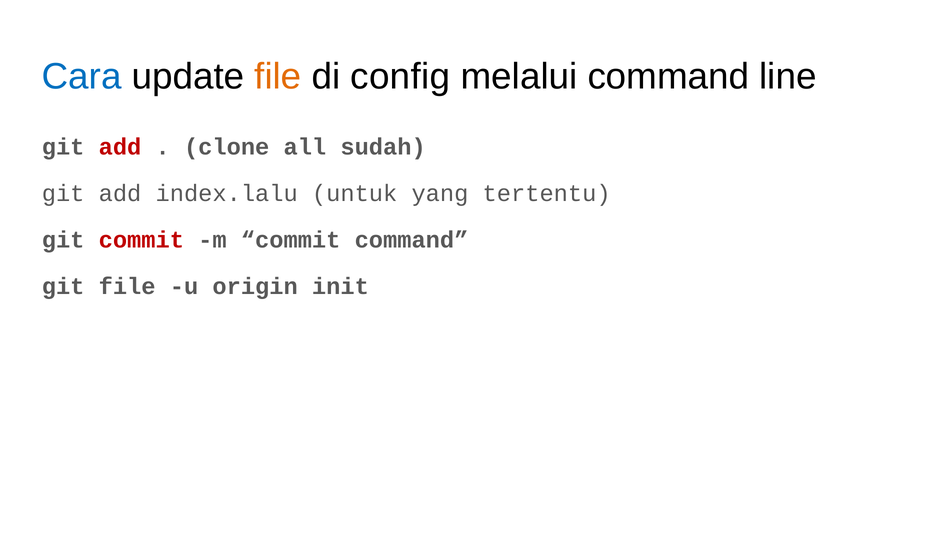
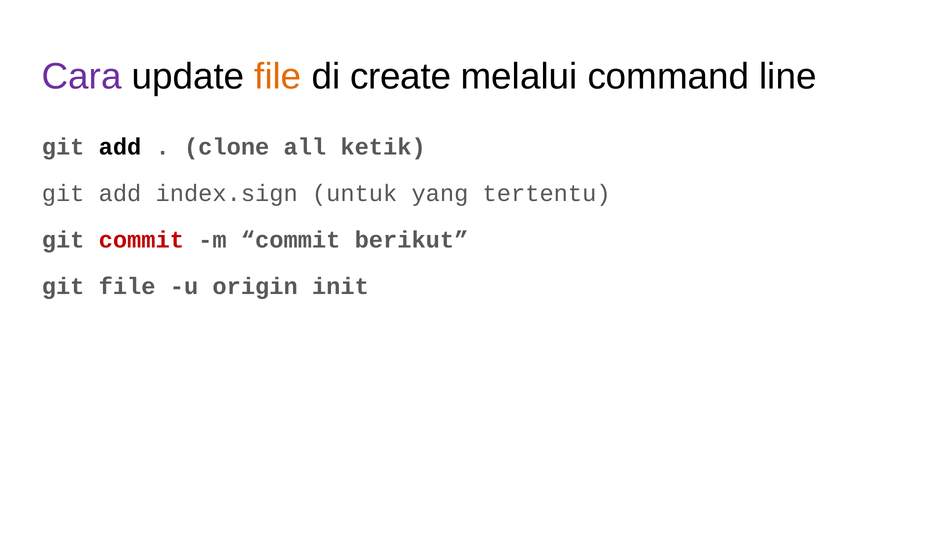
Cara colour: blue -> purple
config: config -> create
add at (120, 147) colour: red -> black
sudah: sudah -> ketik
index.lalu: index.lalu -> index.sign
commit command: command -> berikut
